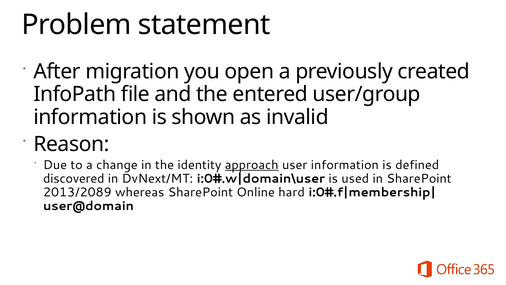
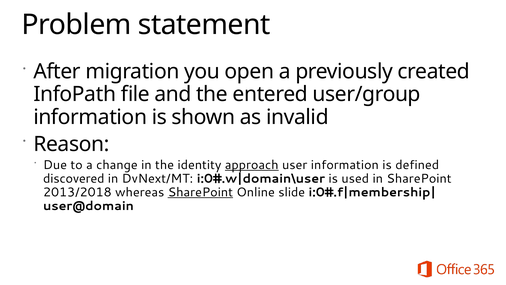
2013/2089: 2013/2089 -> 2013/2018
SharePoint at (200, 192) underline: none -> present
hard: hard -> slide
